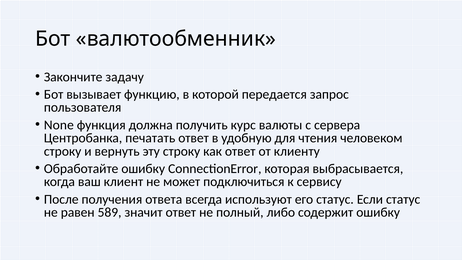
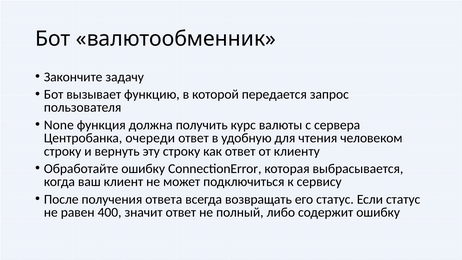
печатать: печатать -> очереди
используют: используют -> возвращать
589: 589 -> 400
